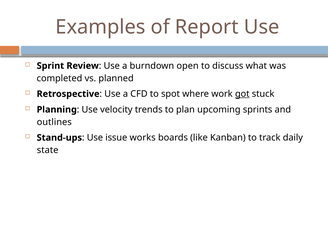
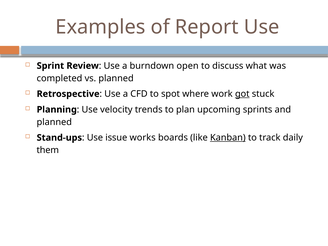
outlines at (54, 122): outlines -> planned
Kanban underline: none -> present
state: state -> them
